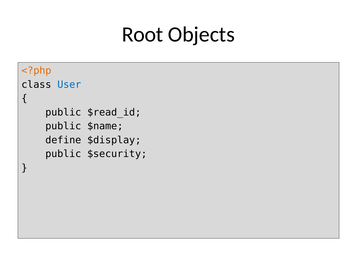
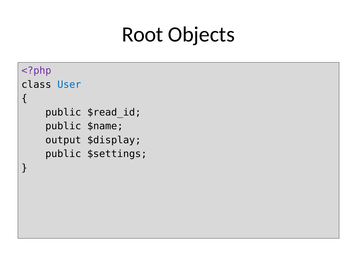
<?php colour: orange -> purple
define: define -> output
$security: $security -> $settings
